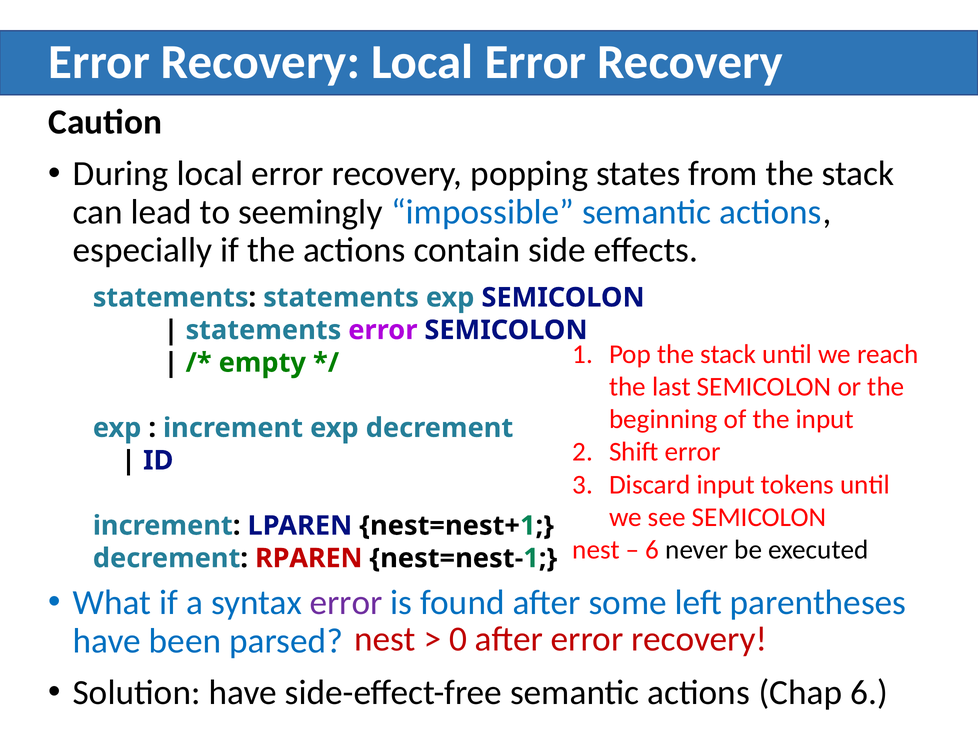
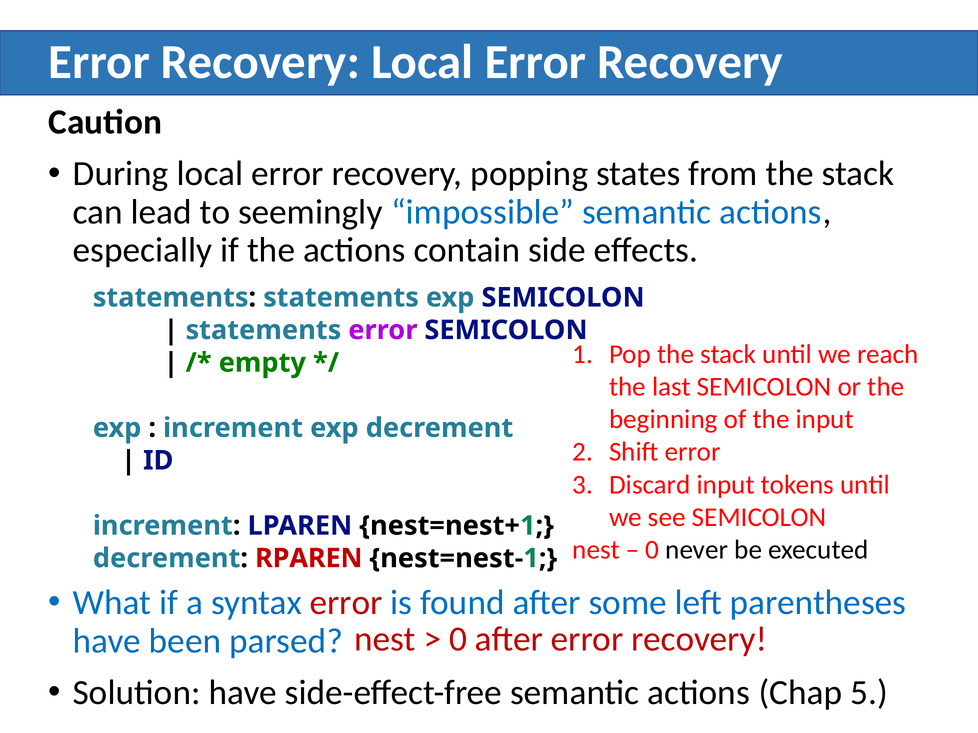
6 at (652, 550): 6 -> 0
error at (346, 603) colour: purple -> red
Chap 6: 6 -> 5
